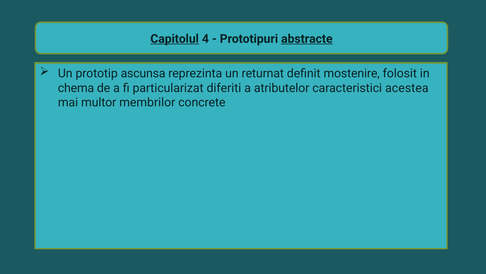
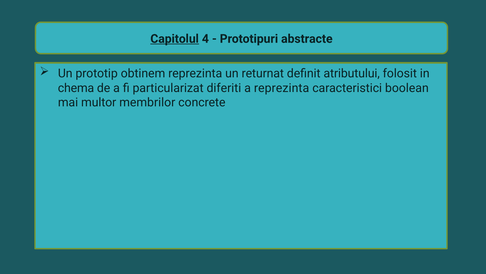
abstracte underline: present -> none
ascunsa: ascunsa -> obtinem
mostenire: mostenire -> atributului
a atributelor: atributelor -> reprezinta
acestea: acestea -> boolean
